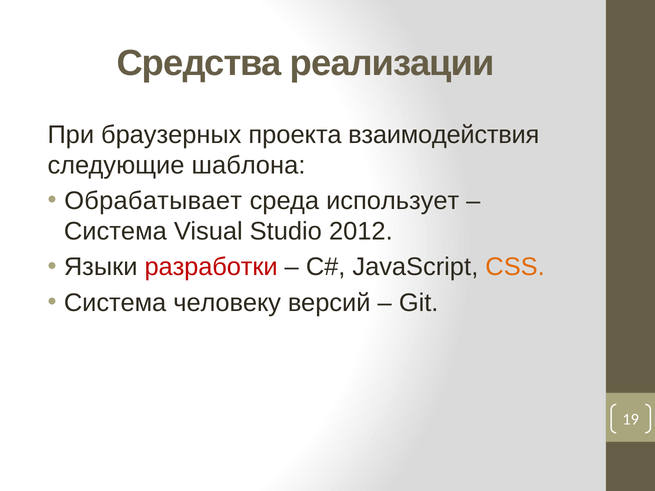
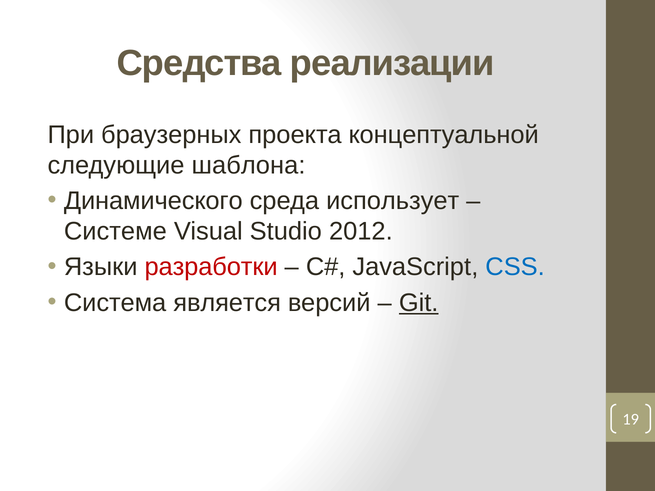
взаимодействия: взаимодействия -> концептуальной
Обрабатывает: Обрабатывает -> Динамического
Система at (115, 232): Система -> Системе
CSS colour: orange -> blue
человеку: человеку -> является
Git underline: none -> present
